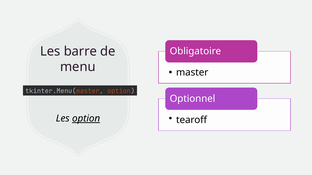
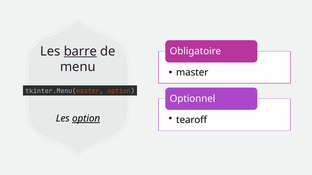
barre underline: none -> present
